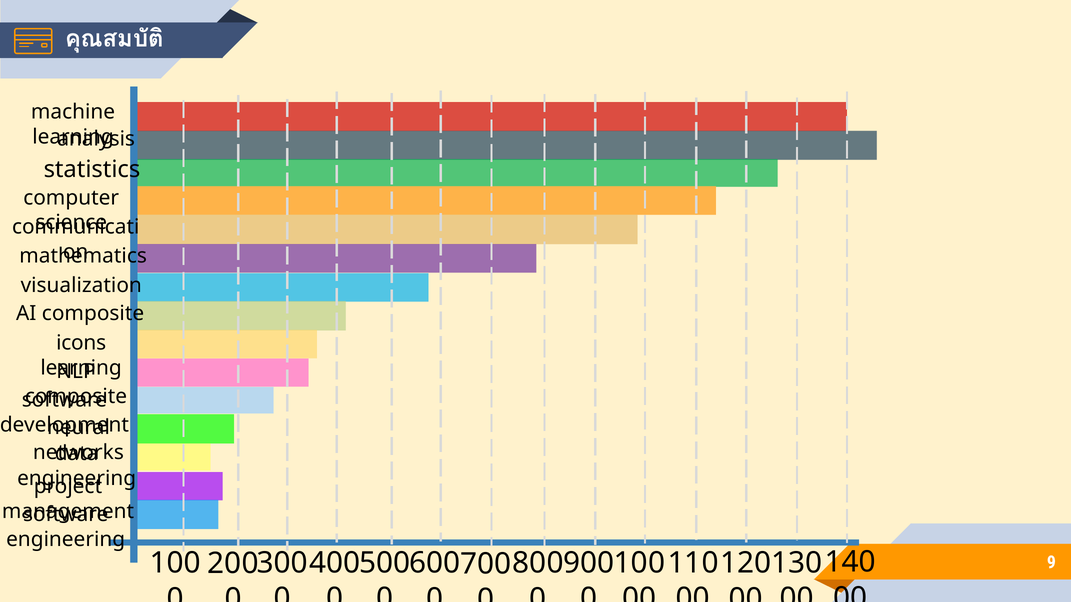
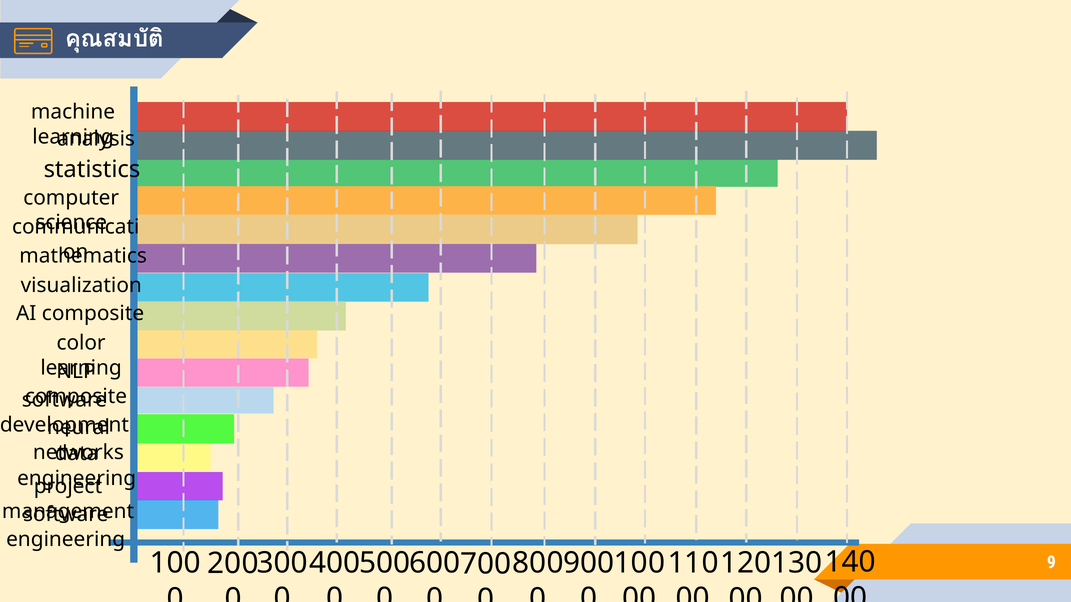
icons: icons -> color
